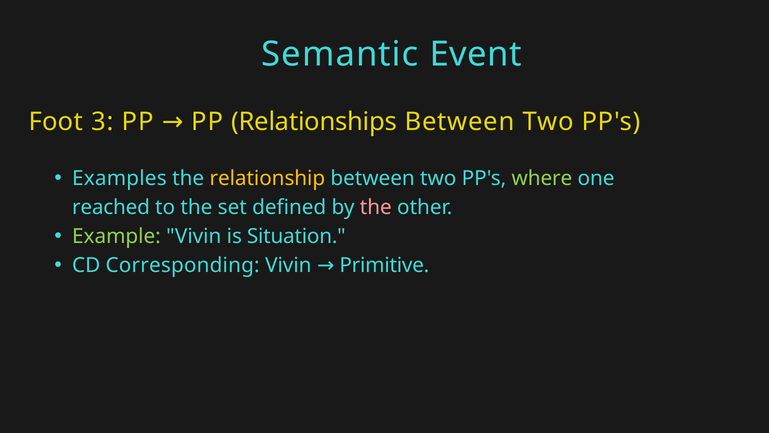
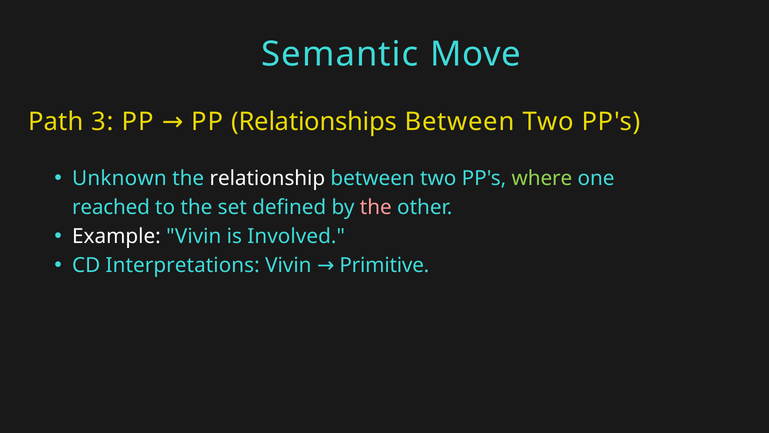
Event: Event -> Move
Foot: Foot -> Path
Examples: Examples -> Unknown
relationship colour: yellow -> white
Example colour: light green -> white
Situation: Situation -> Involved
Corresponding: Corresponding -> Interpretations
